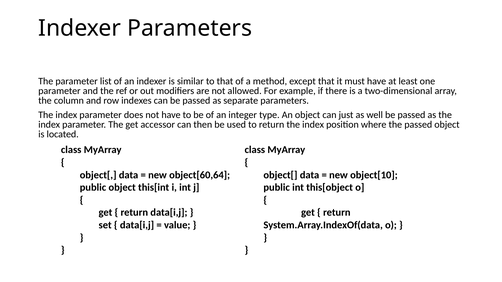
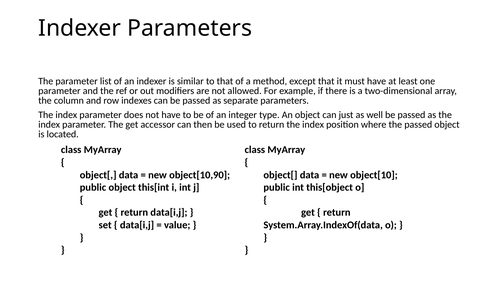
object[60,64: object[60,64 -> object[10,90
